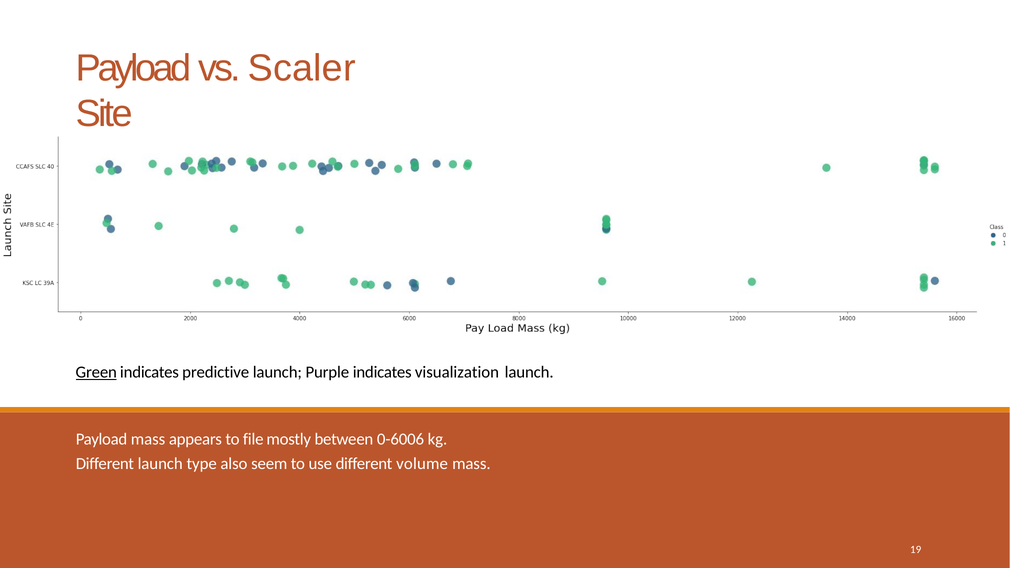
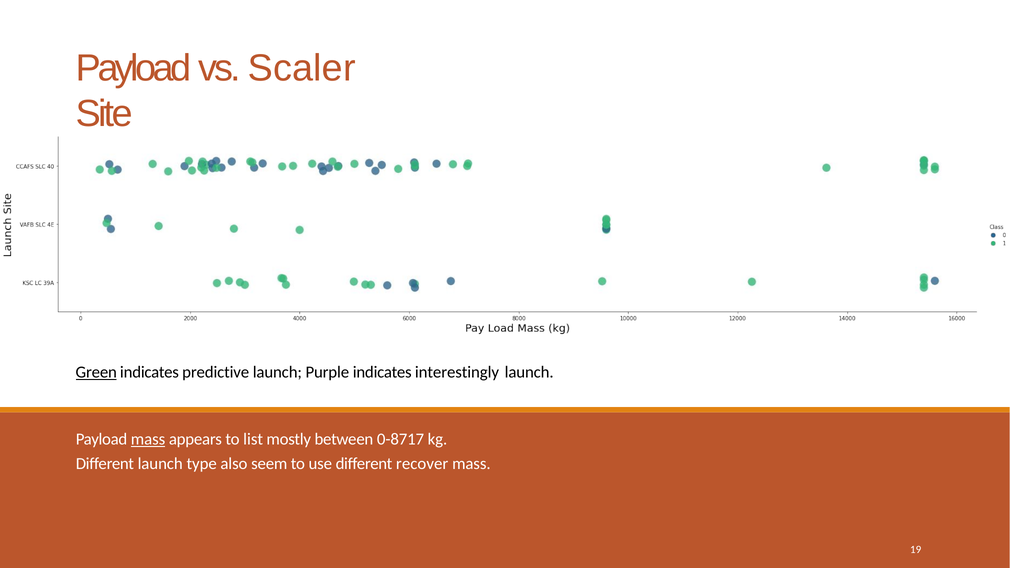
visualization: visualization -> interestingly
mass at (148, 439) underline: none -> present
file: file -> list
0-6006: 0-6006 -> 0-8717
volume: volume -> recover
